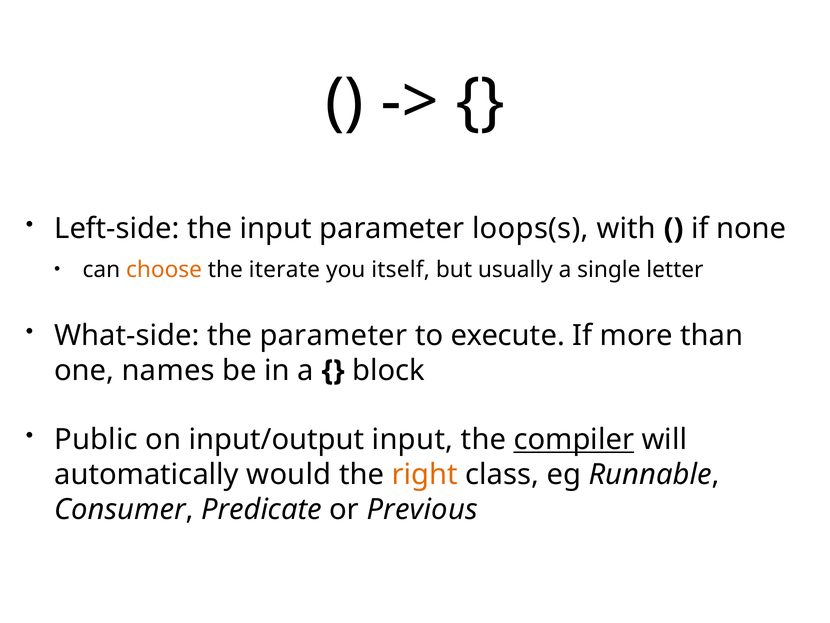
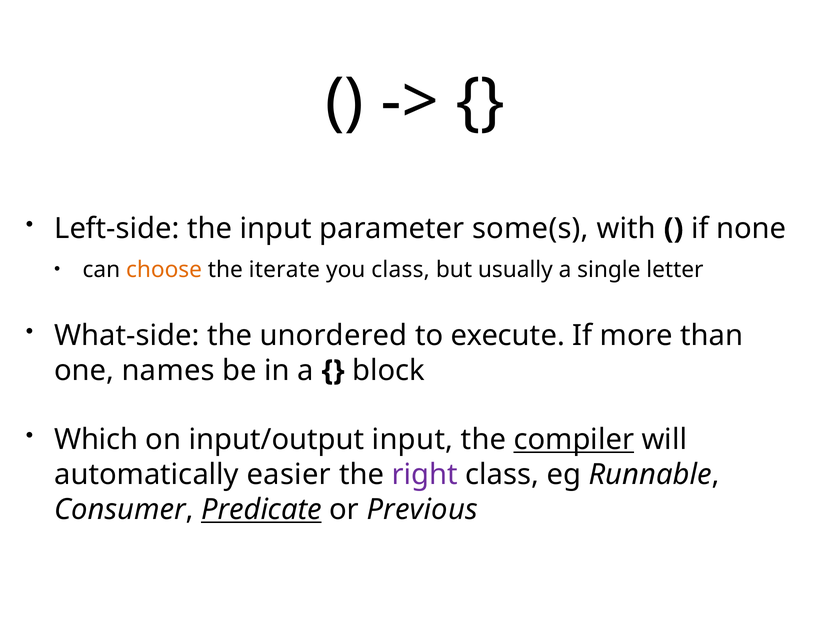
loops(s: loops(s -> some(s
you itself: itself -> class
the parameter: parameter -> unordered
Public: Public -> Which
would: would -> easier
right colour: orange -> purple
Predicate underline: none -> present
